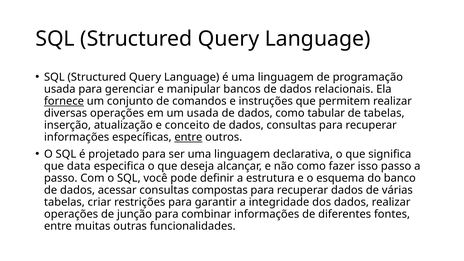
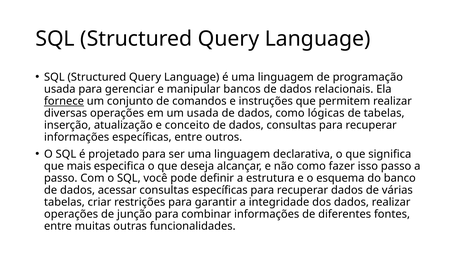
tabular: tabular -> lógicas
entre at (188, 137) underline: present -> none
data: data -> mais
consultas compostas: compostas -> específicas
